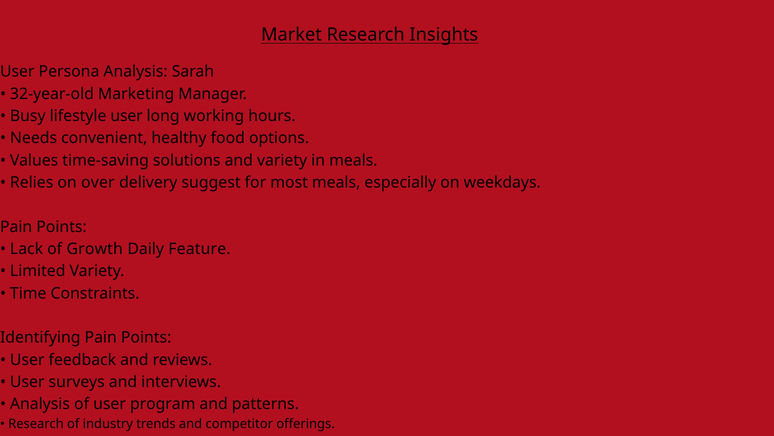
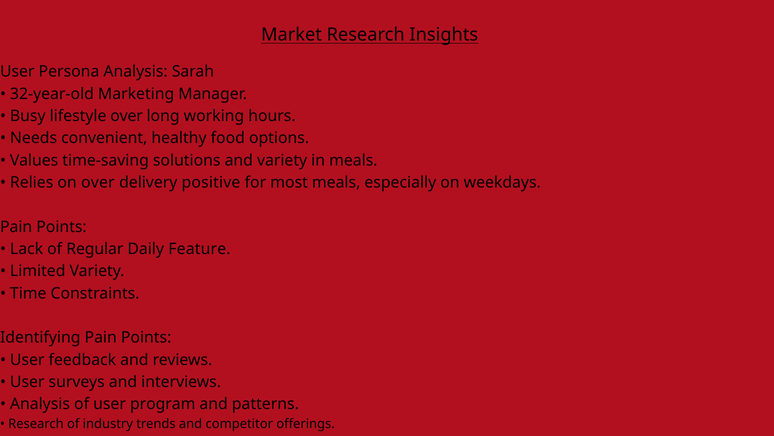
lifestyle user: user -> over
suggest: suggest -> positive
Growth: Growth -> Regular
